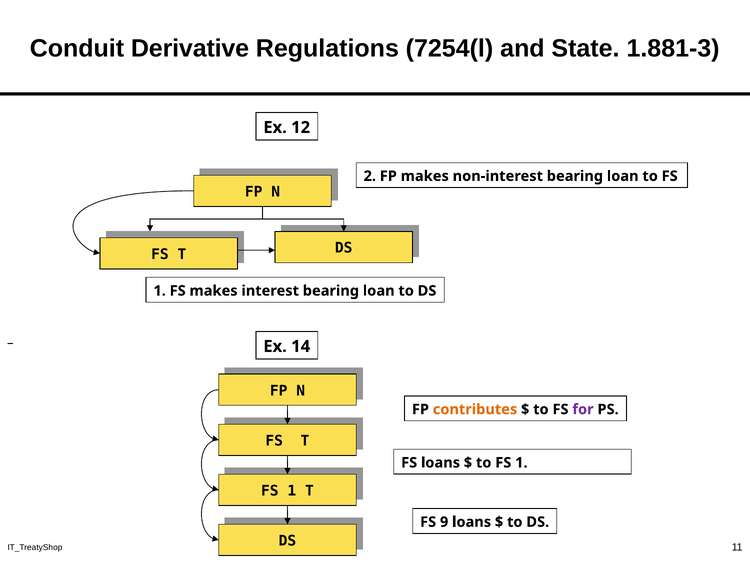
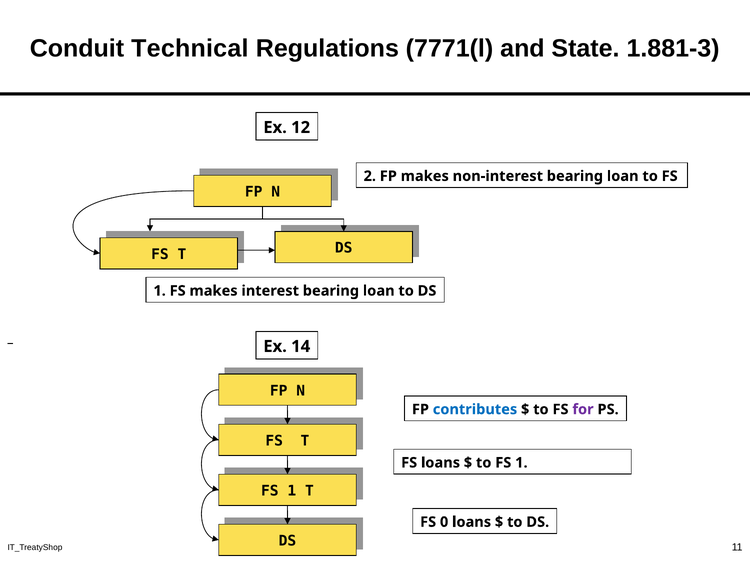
Derivative: Derivative -> Technical
7254(l: 7254(l -> 7771(l
contributes colour: orange -> blue
9: 9 -> 0
